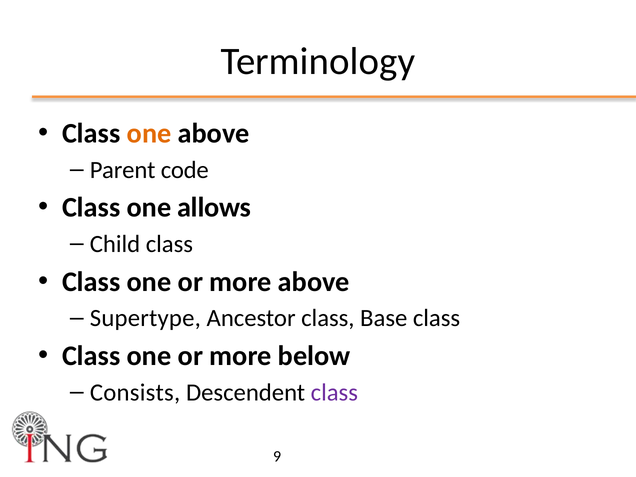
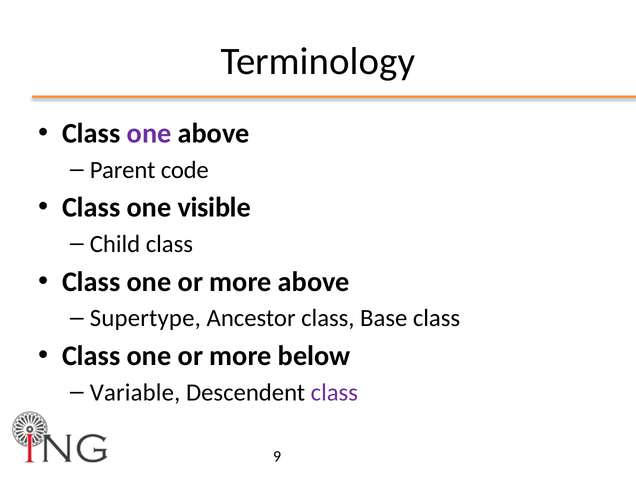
one at (149, 133) colour: orange -> purple
allows: allows -> visible
Consists: Consists -> Variable
